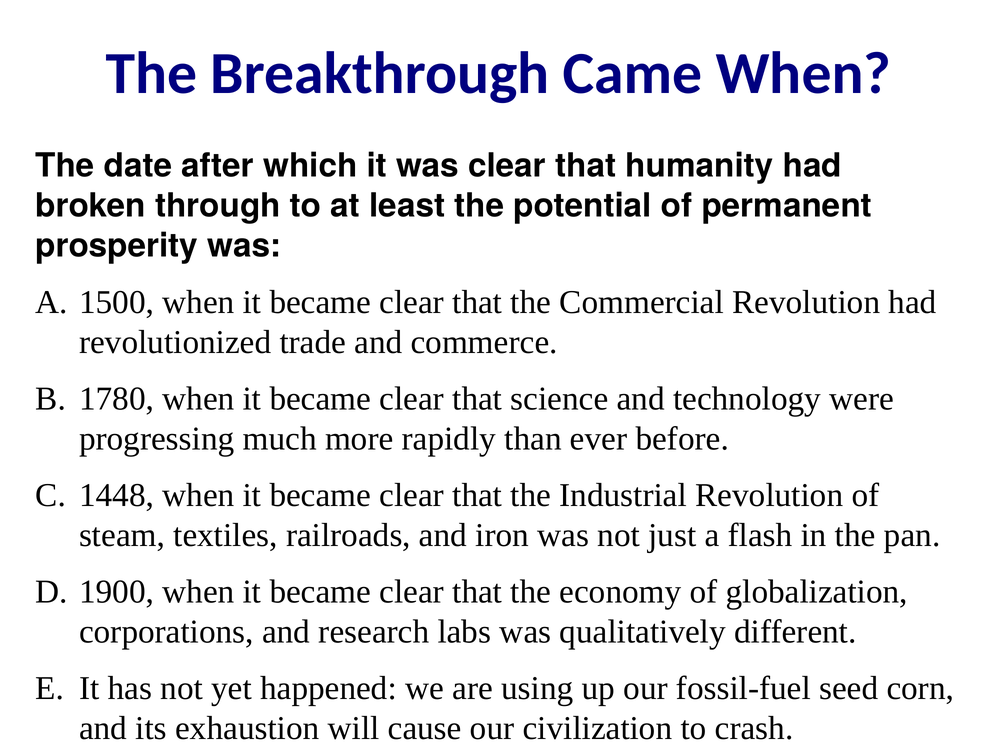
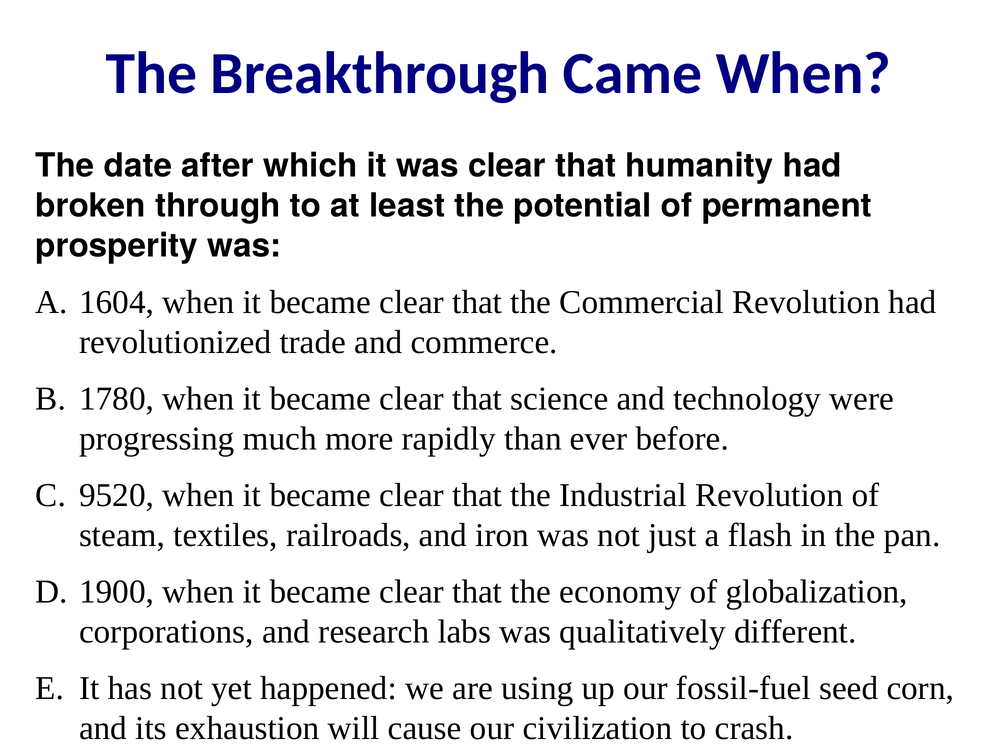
1500: 1500 -> 1604
1448: 1448 -> 9520
